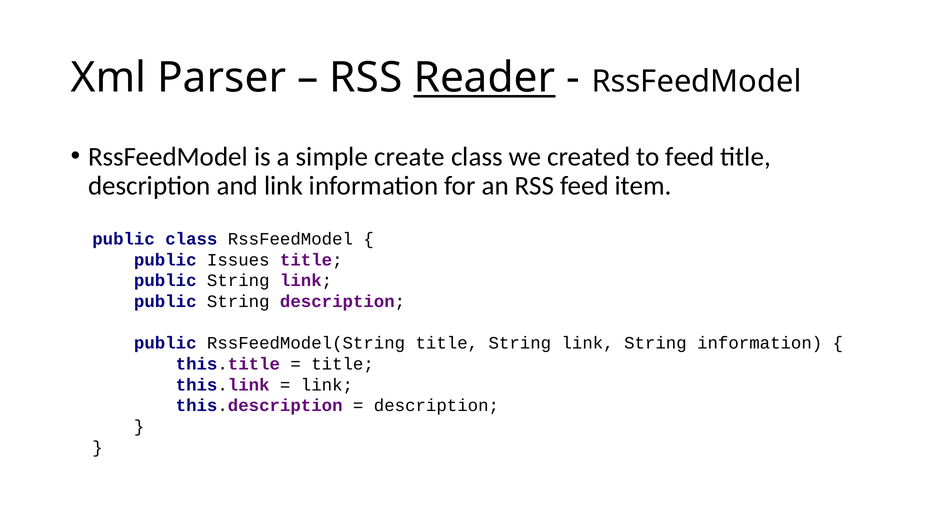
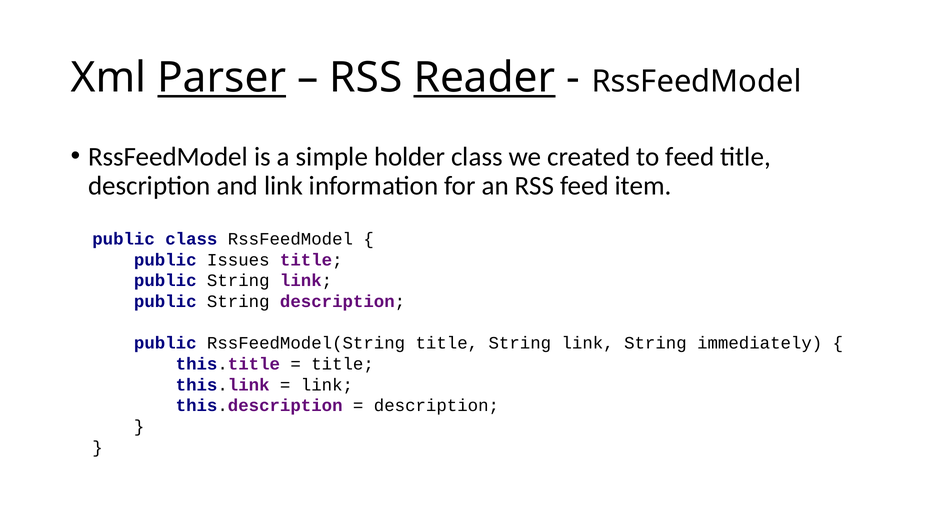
Parser underline: none -> present
create: create -> holder
String information: information -> immediately
